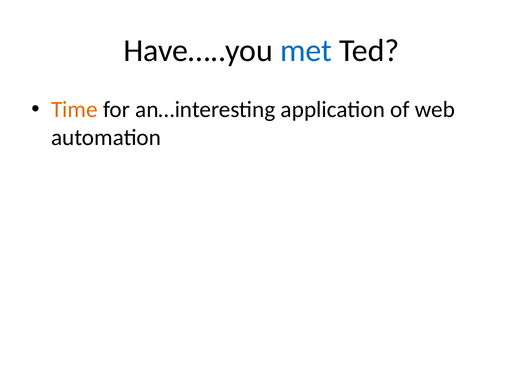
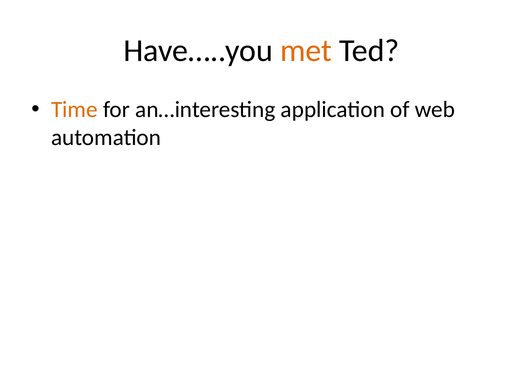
met colour: blue -> orange
